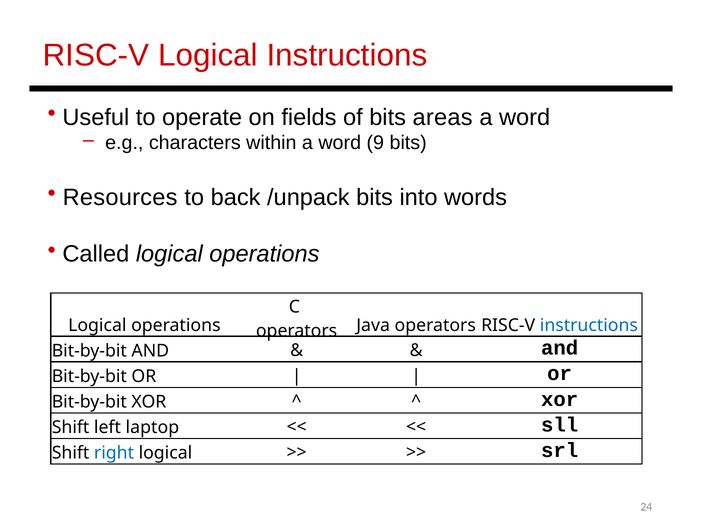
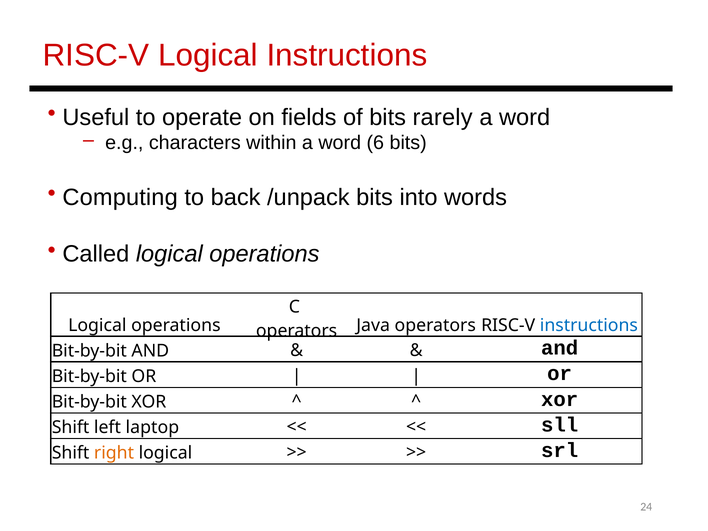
areas: areas -> rarely
9: 9 -> 6
Resources: Resources -> Computing
right colour: blue -> orange
